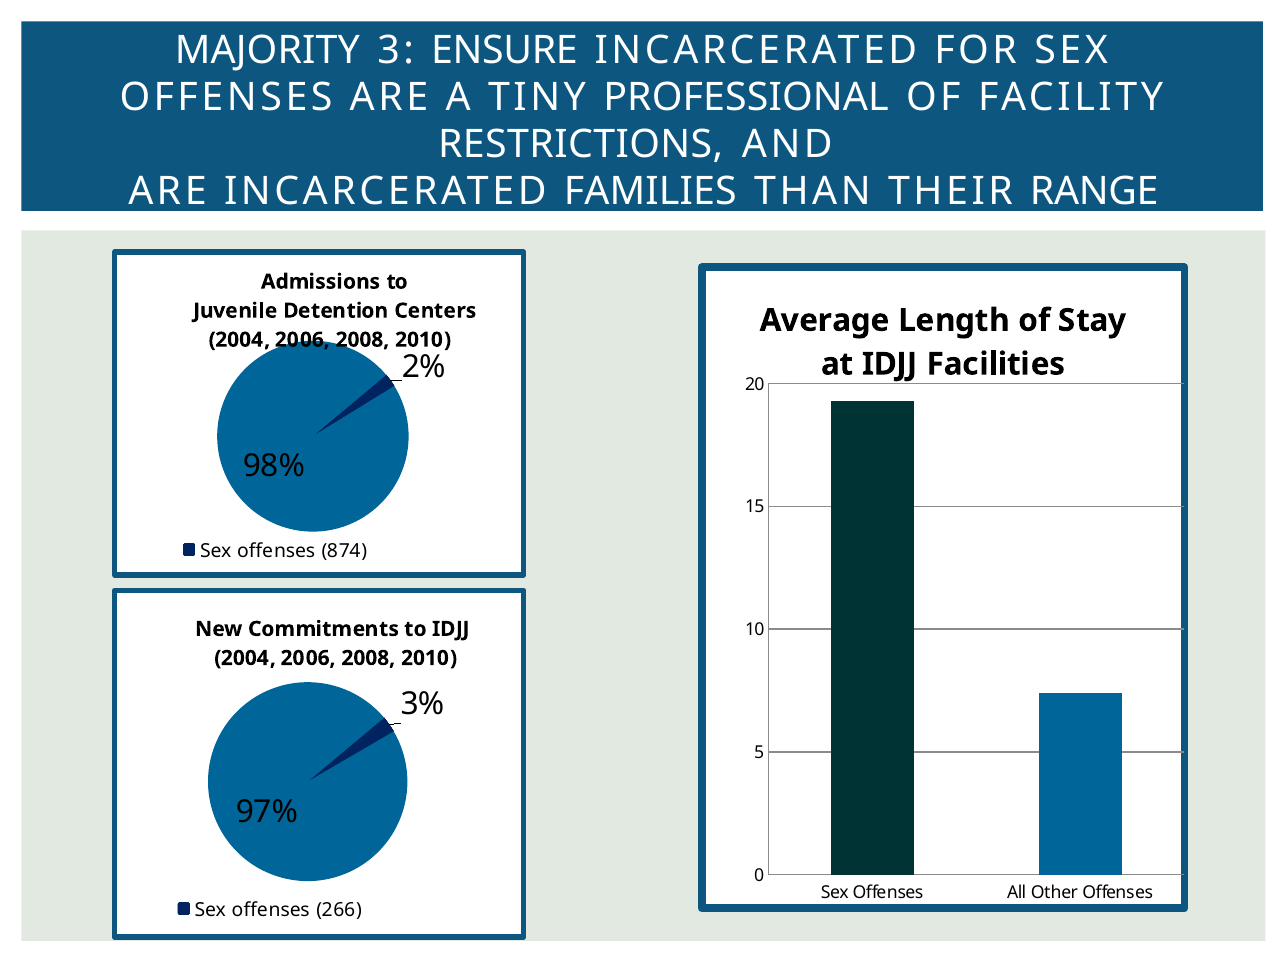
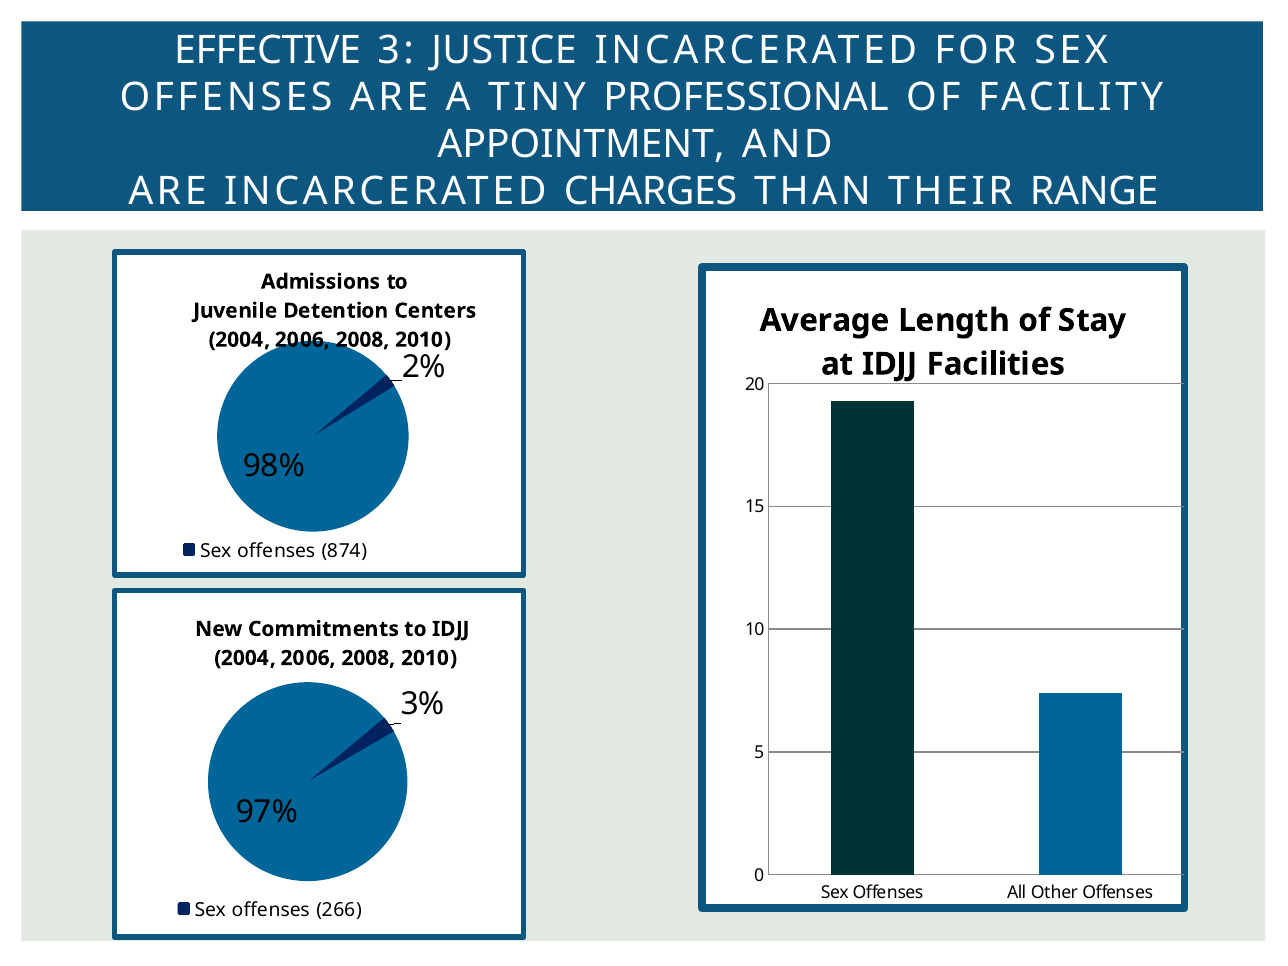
MAJORITY: MAJORITY -> EFFECTIVE
ENSURE: ENSURE -> JUSTICE
RESTRICTIONS: RESTRICTIONS -> APPOINTMENT
FAMILIES: FAMILIES -> CHARGES
